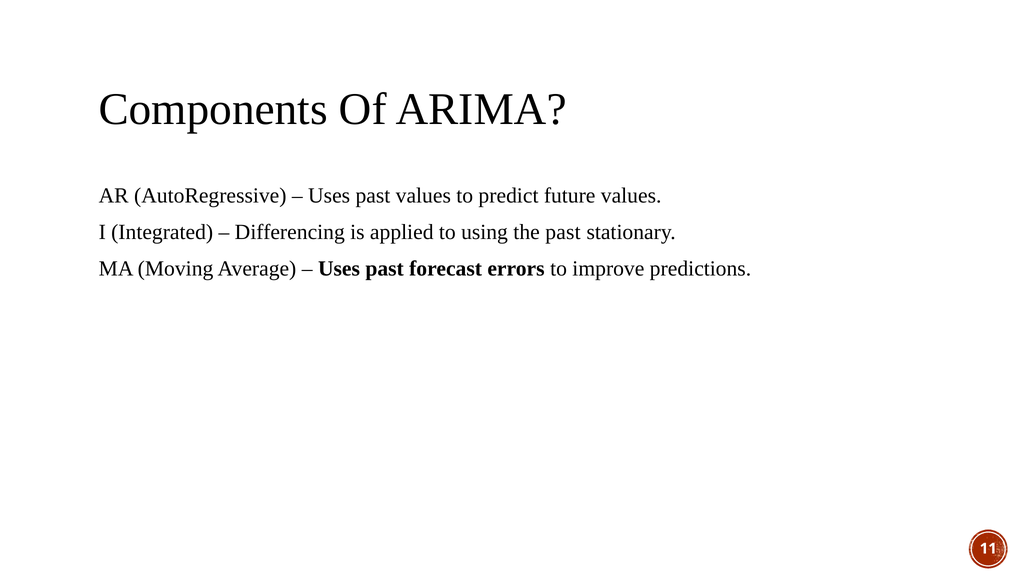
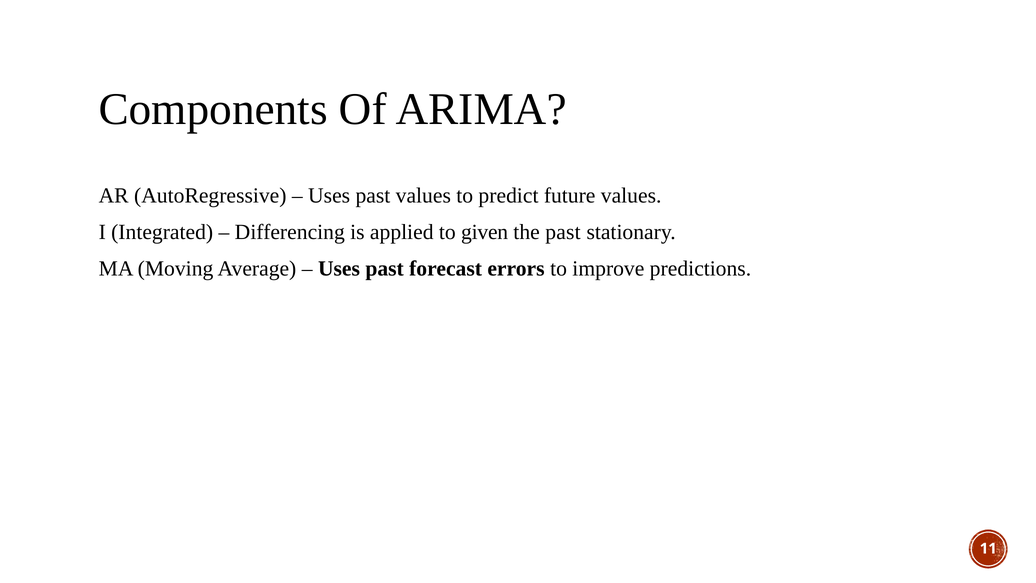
using: using -> given
